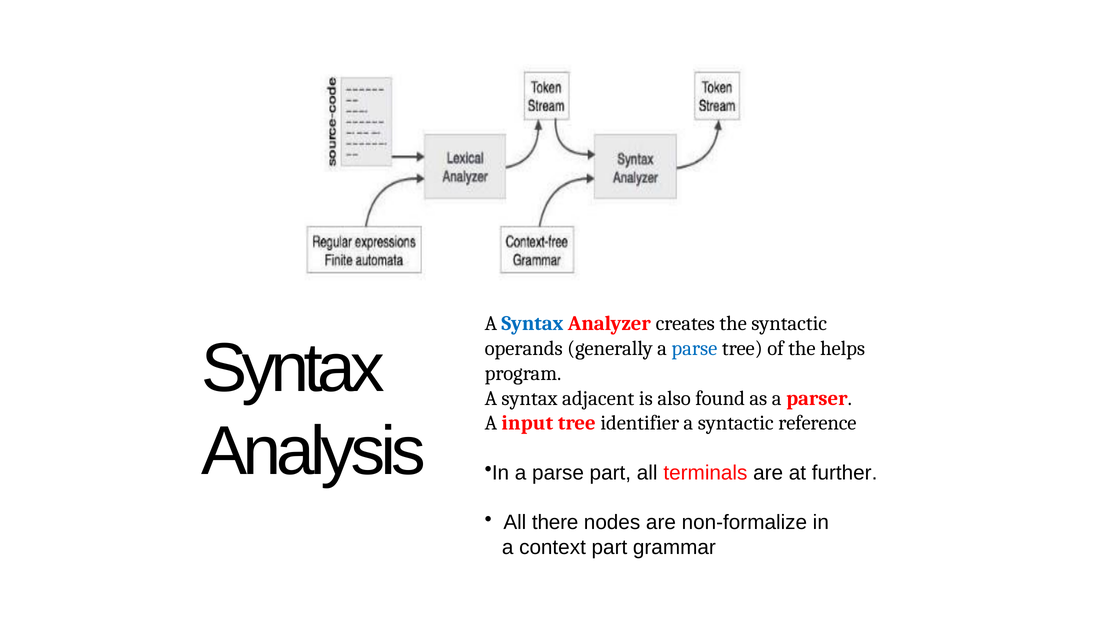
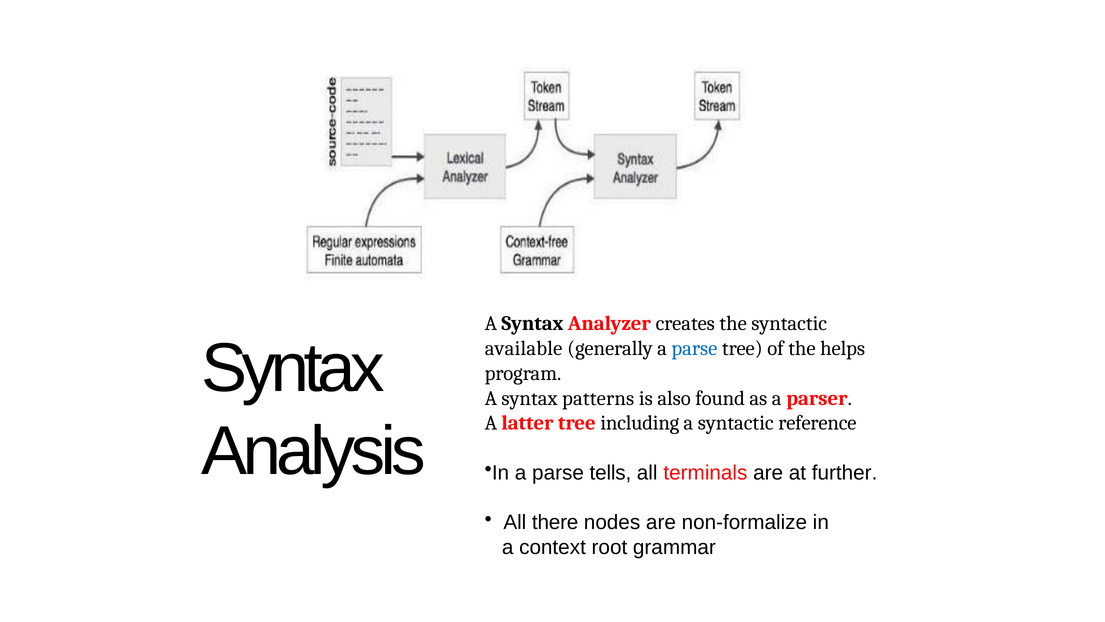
Syntax at (532, 323) colour: blue -> black
operands: operands -> available
adjacent: adjacent -> patterns
input: input -> latter
identifier: identifier -> including
parse part: part -> tells
context part: part -> root
